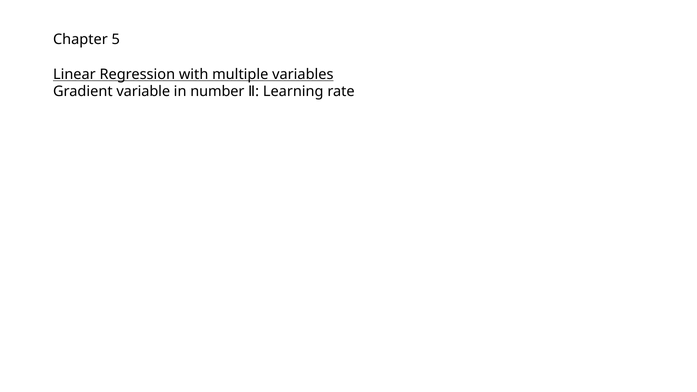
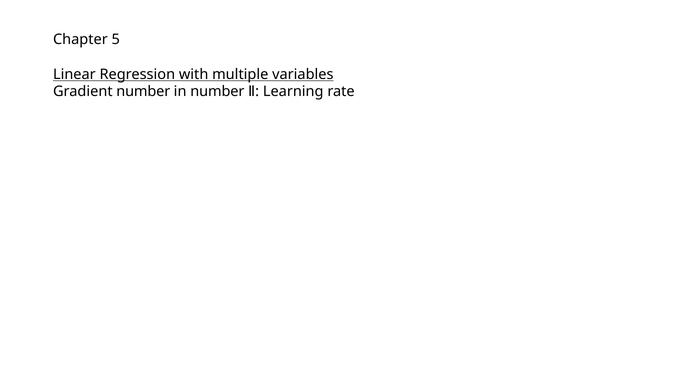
Gradient variable: variable -> number
